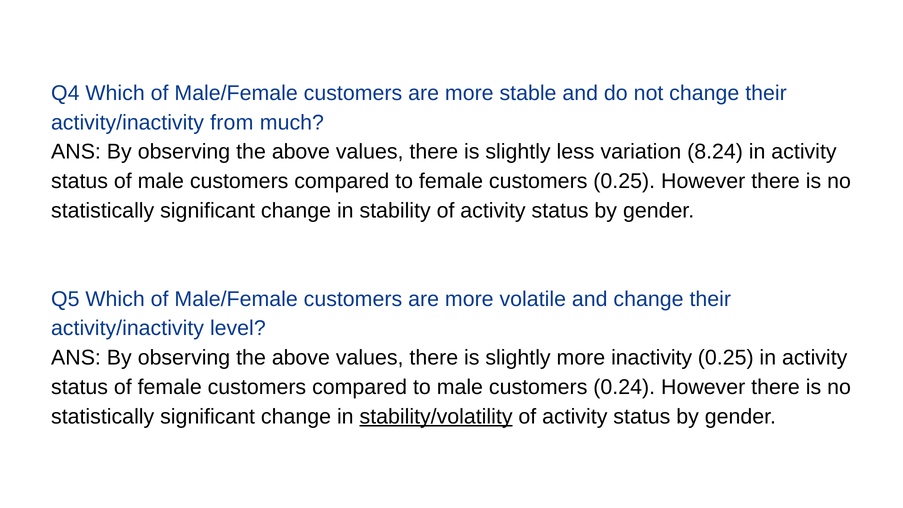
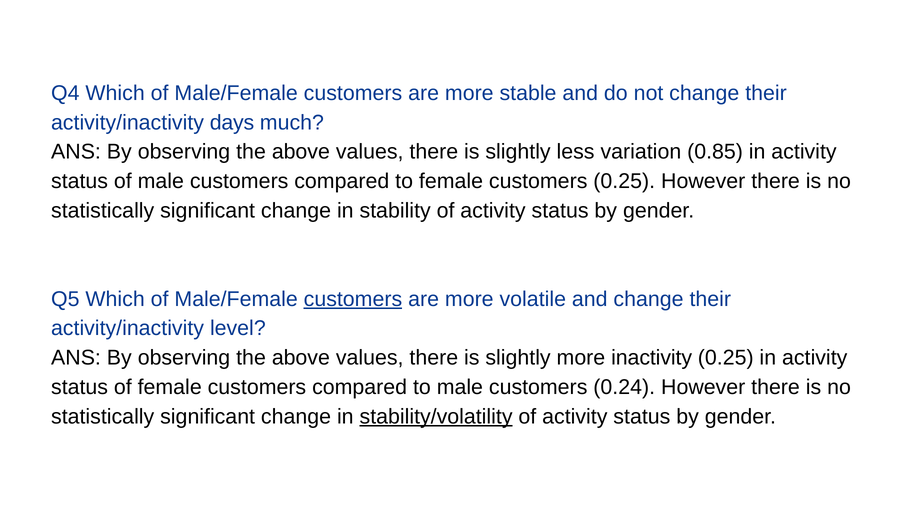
from: from -> days
8.24: 8.24 -> 0.85
customers at (353, 299) underline: none -> present
